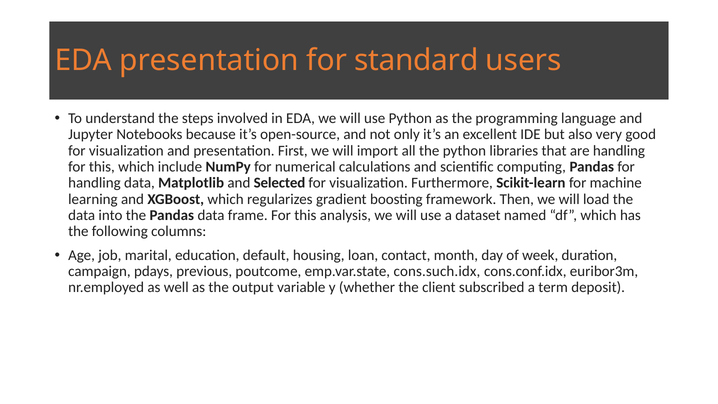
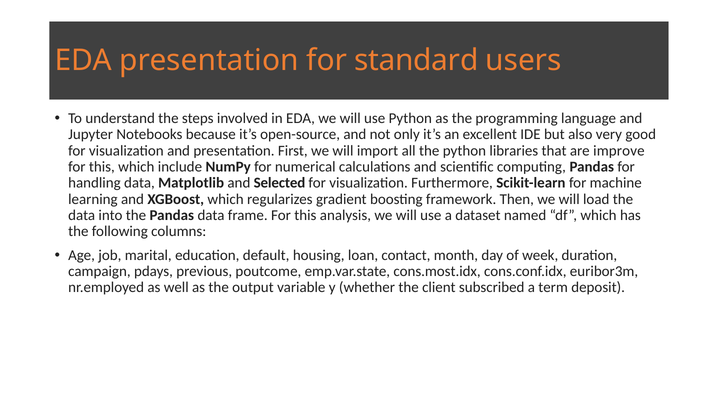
are handling: handling -> improve
cons.such.idx: cons.such.idx -> cons.most.idx
